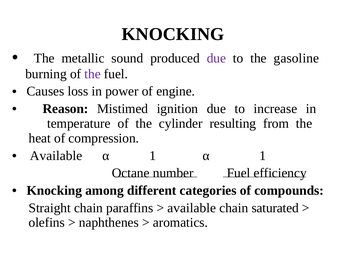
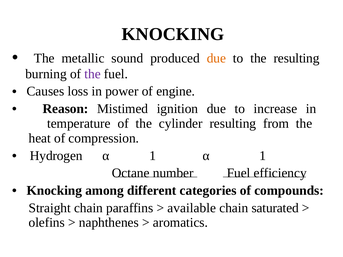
due at (216, 58) colour: purple -> orange
the gasoline: gasoline -> resulting
Available at (56, 156): Available -> Hydrogen
